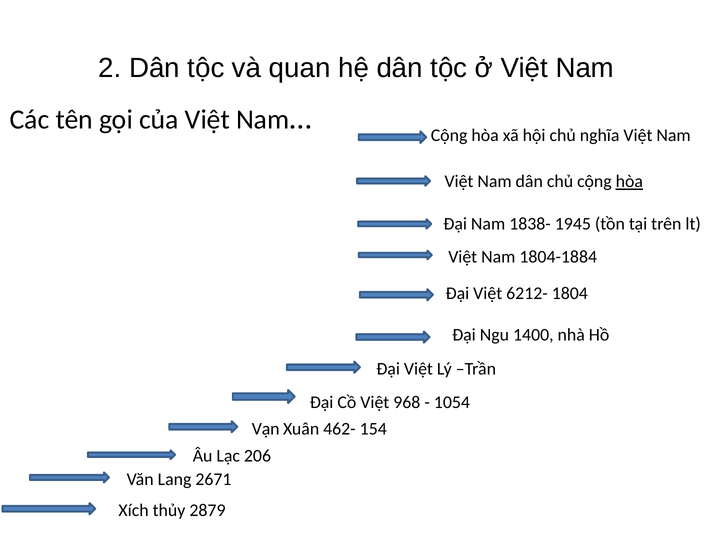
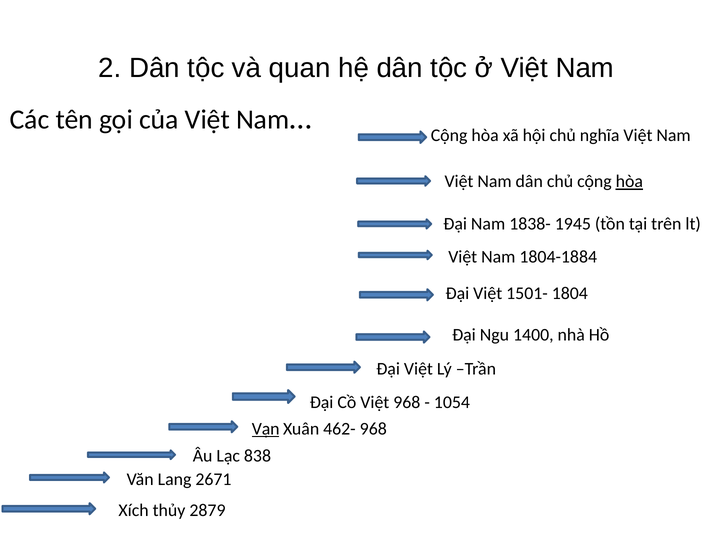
6212-: 6212- -> 1501-
Vạn underline: none -> present
462- 154: 154 -> 968
206: 206 -> 838
